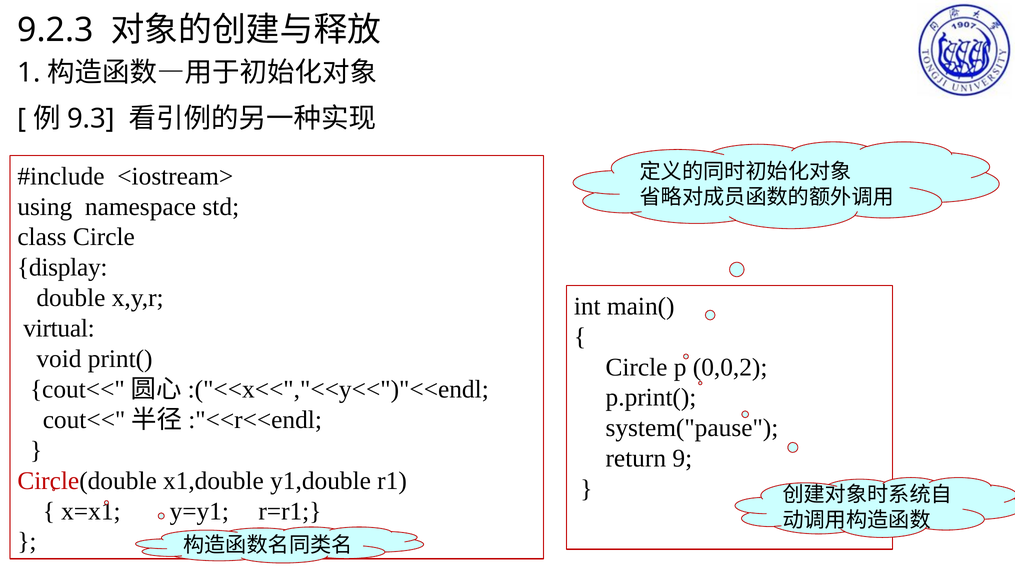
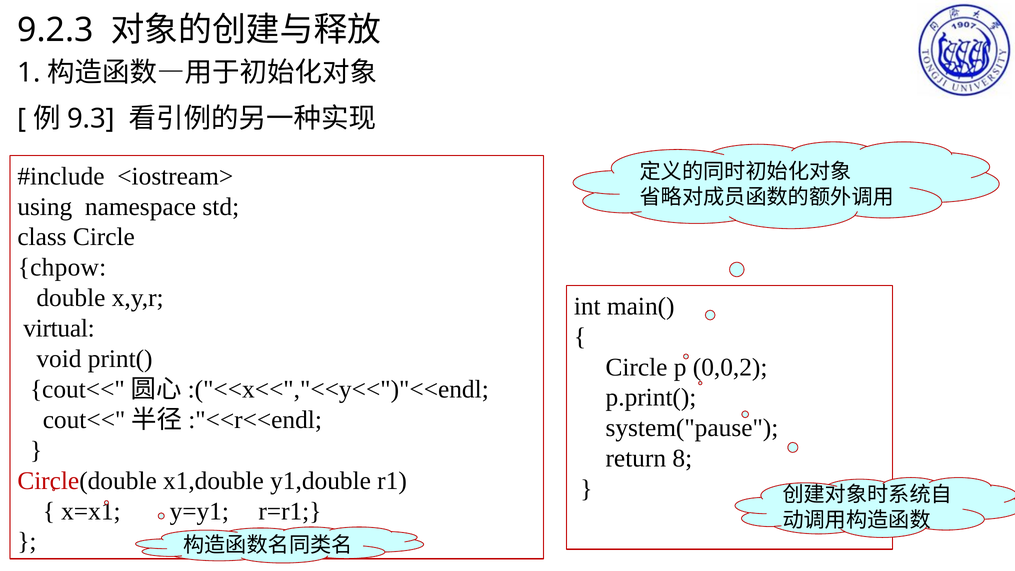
display: display -> chpow
9: 9 -> 8
